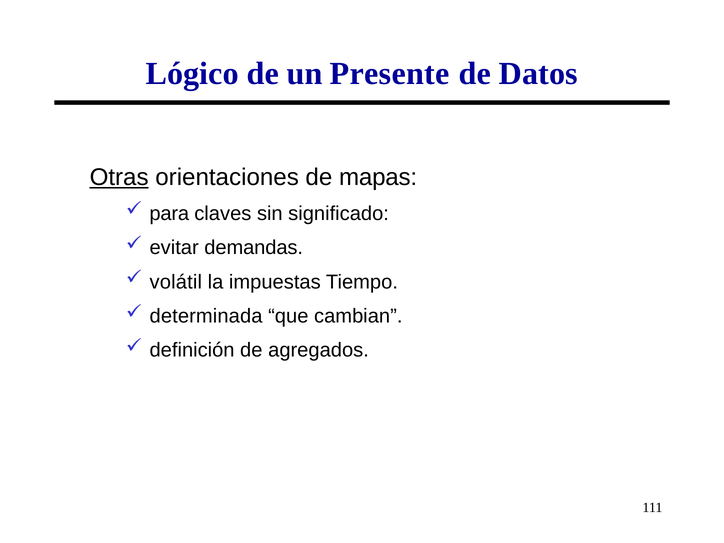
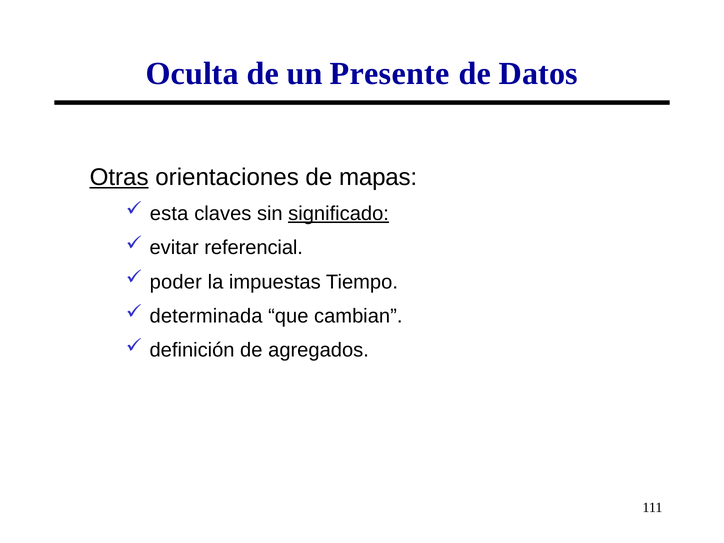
Lógico: Lógico -> Oculta
para: para -> esta
significado underline: none -> present
demandas: demandas -> referencial
volátil: volátil -> poder
